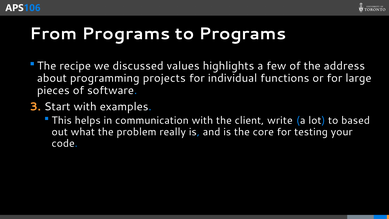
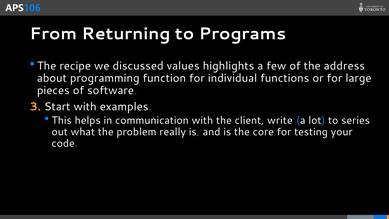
From Programs: Programs -> Returning
projects: projects -> function
based: based -> series
